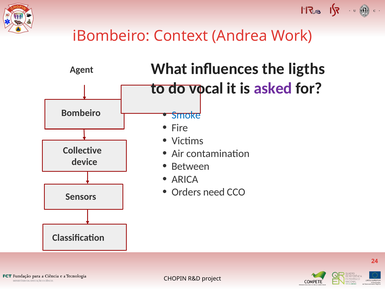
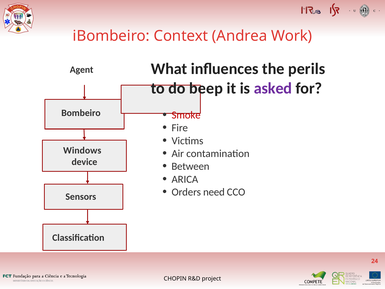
ligths: ligths -> perils
vocal: vocal -> beep
Smoke colour: blue -> red
Collective: Collective -> Windows
